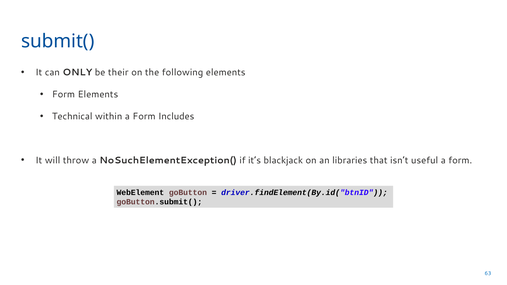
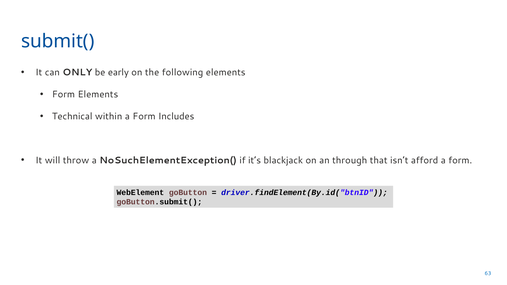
their: their -> early
libraries: libraries -> through
useful: useful -> afford
